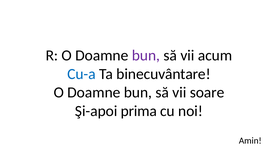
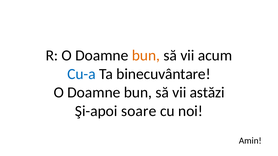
bun at (146, 56) colour: purple -> orange
soare: soare -> astăzi
prima: prima -> soare
